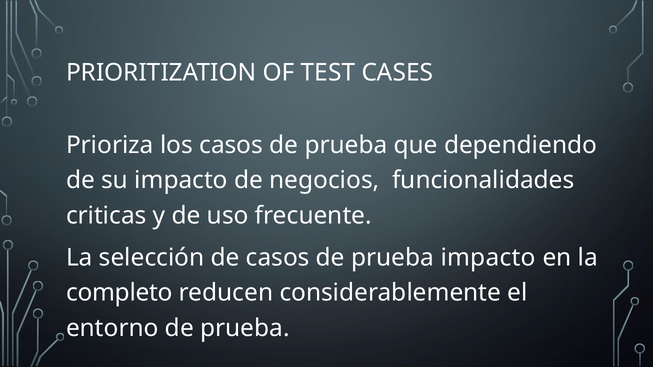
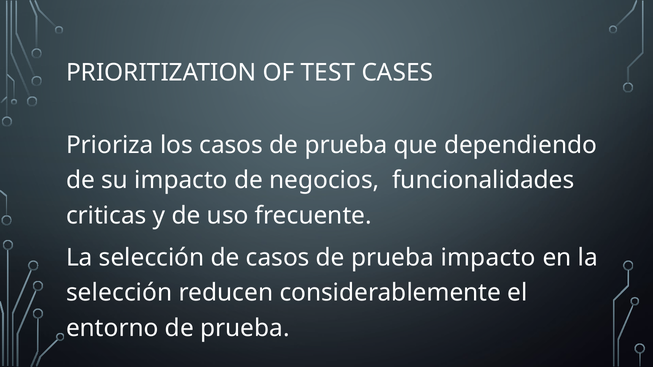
completo at (119, 293): completo -> selección
